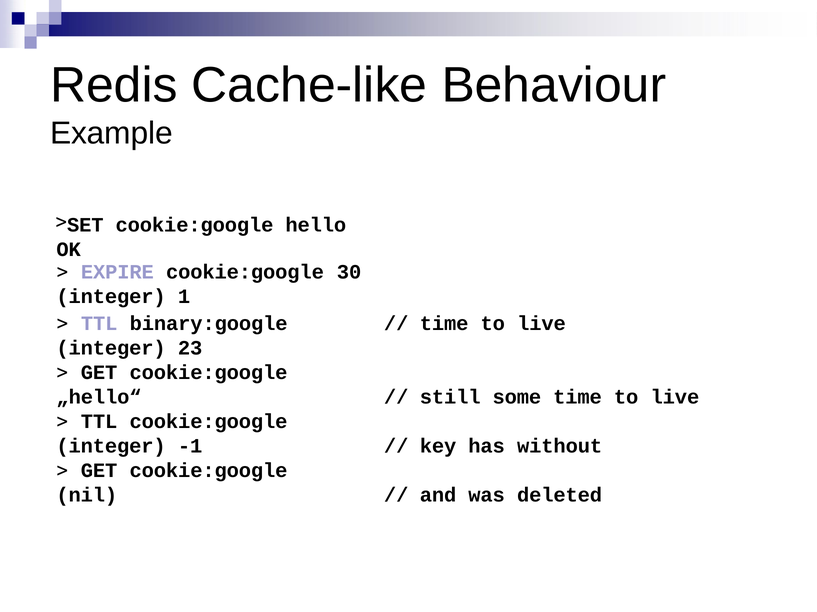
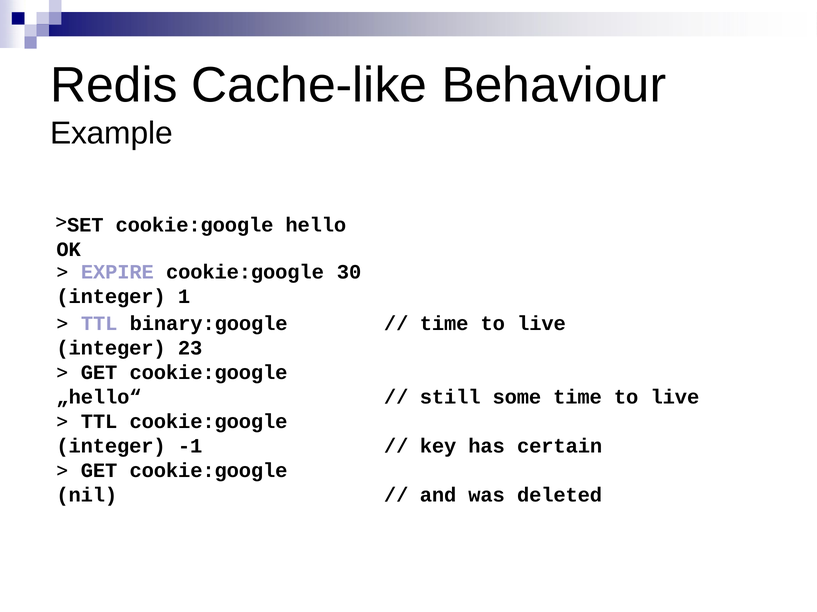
without: without -> certain
